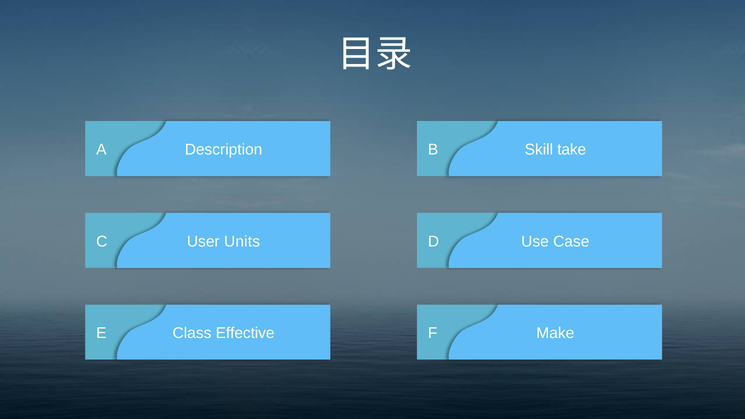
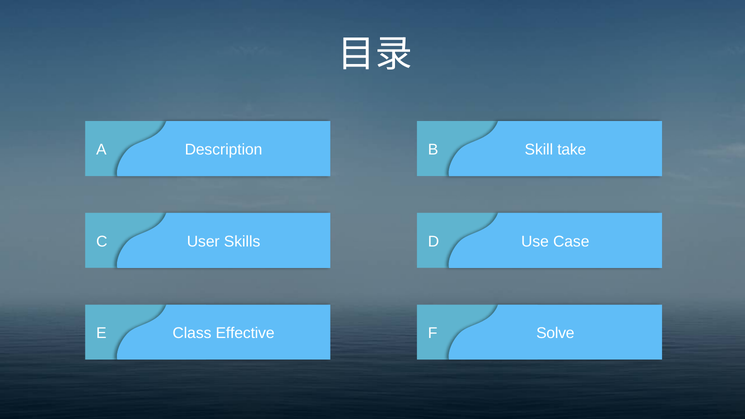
Units: Units -> Skills
Make: Make -> Solve
